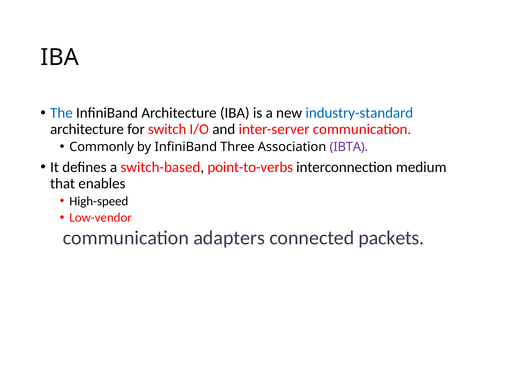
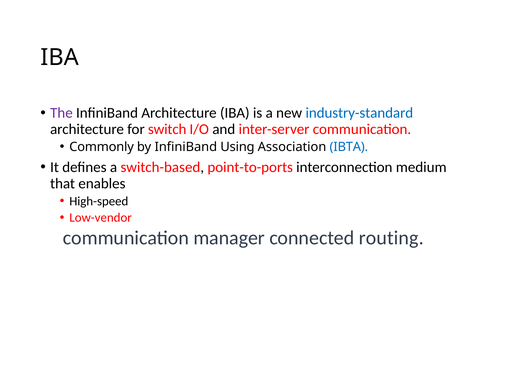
The colour: blue -> purple
Three: Three -> Using
IBTA colour: purple -> blue
point-to-verbs: point-to-verbs -> point-to-ports
adapters: adapters -> manager
packets: packets -> routing
